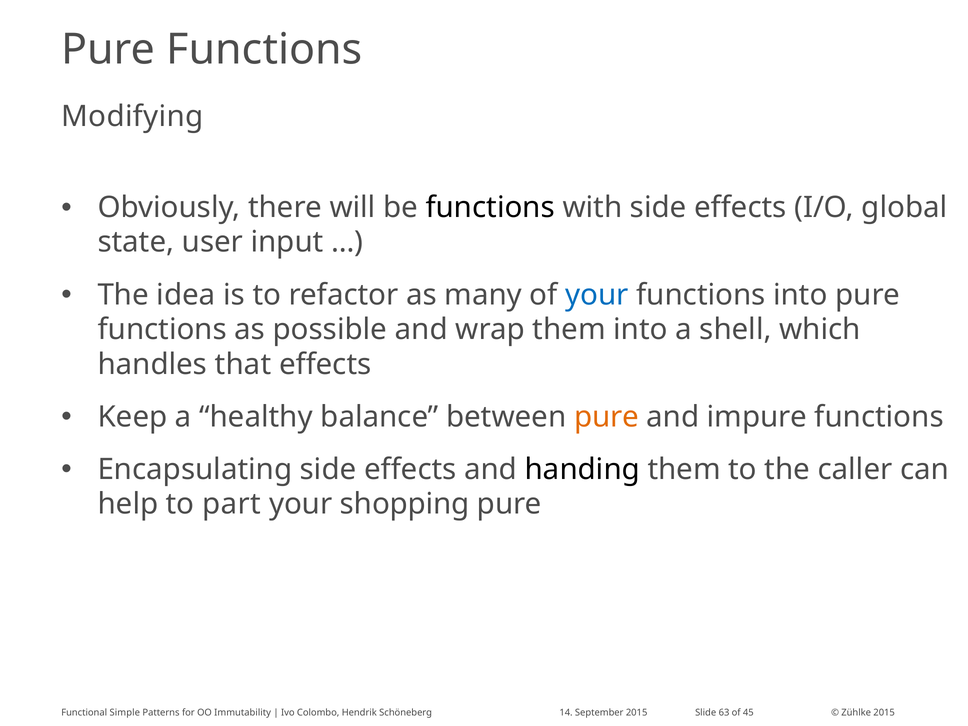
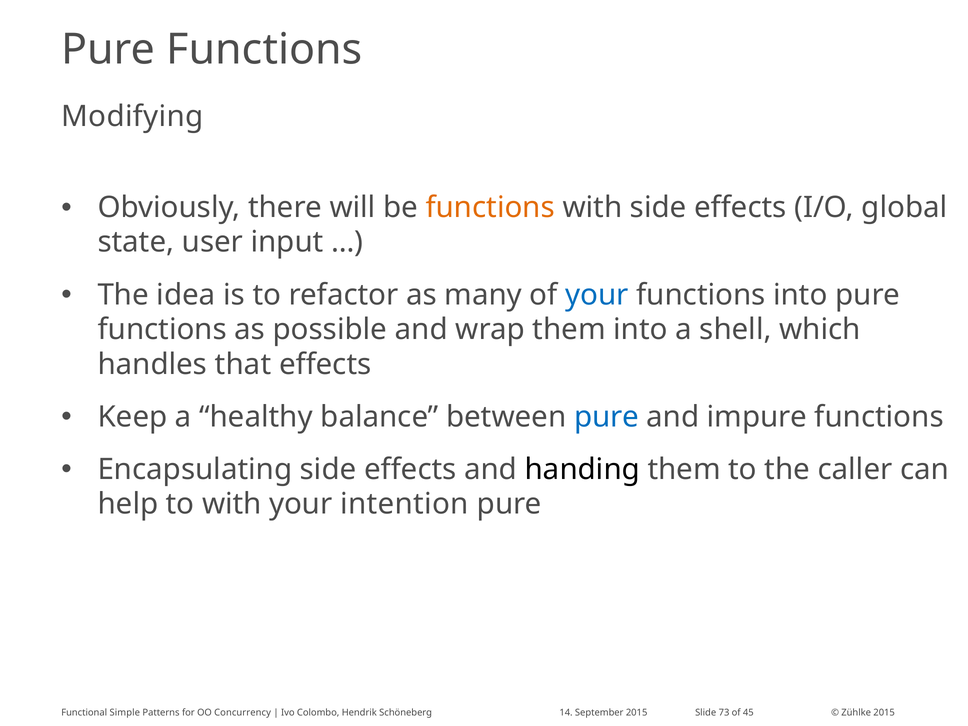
functions at (490, 207) colour: black -> orange
pure at (606, 417) colour: orange -> blue
to part: part -> with
shopping: shopping -> intention
Immutability: Immutability -> Concurrency
63: 63 -> 73
